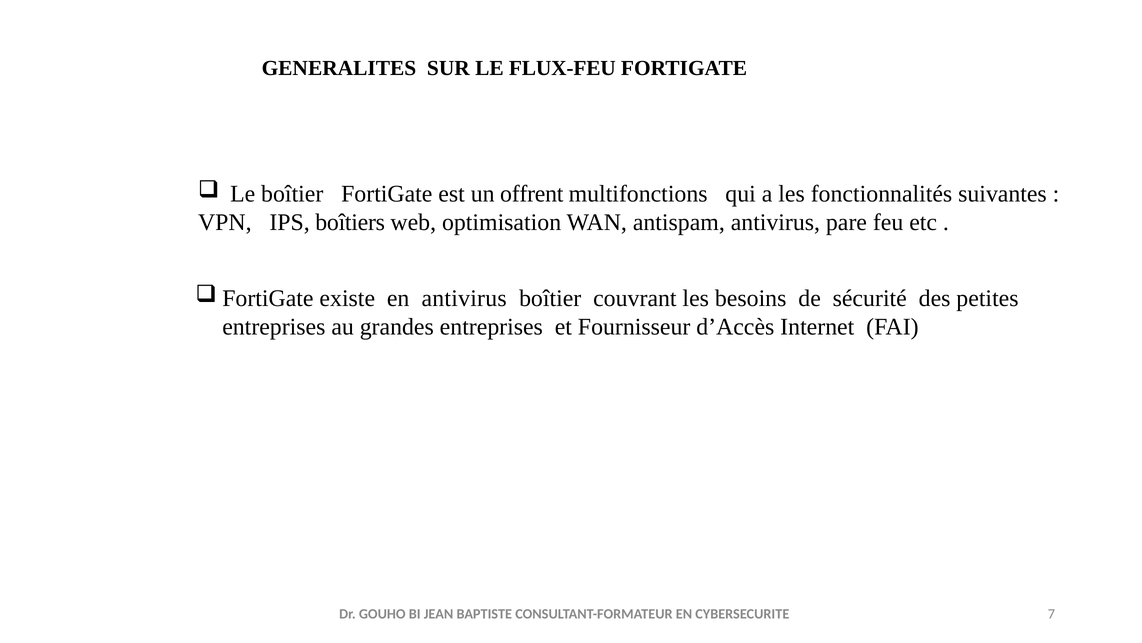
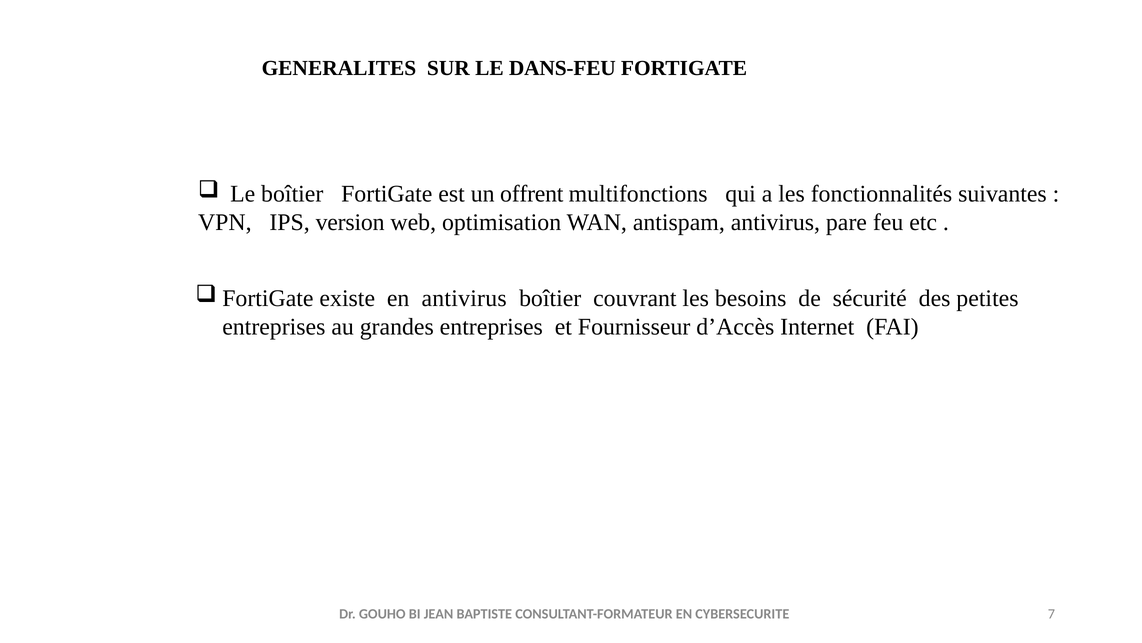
FLUX-FEU: FLUX-FEU -> DANS-FEU
boîtiers: boîtiers -> version
